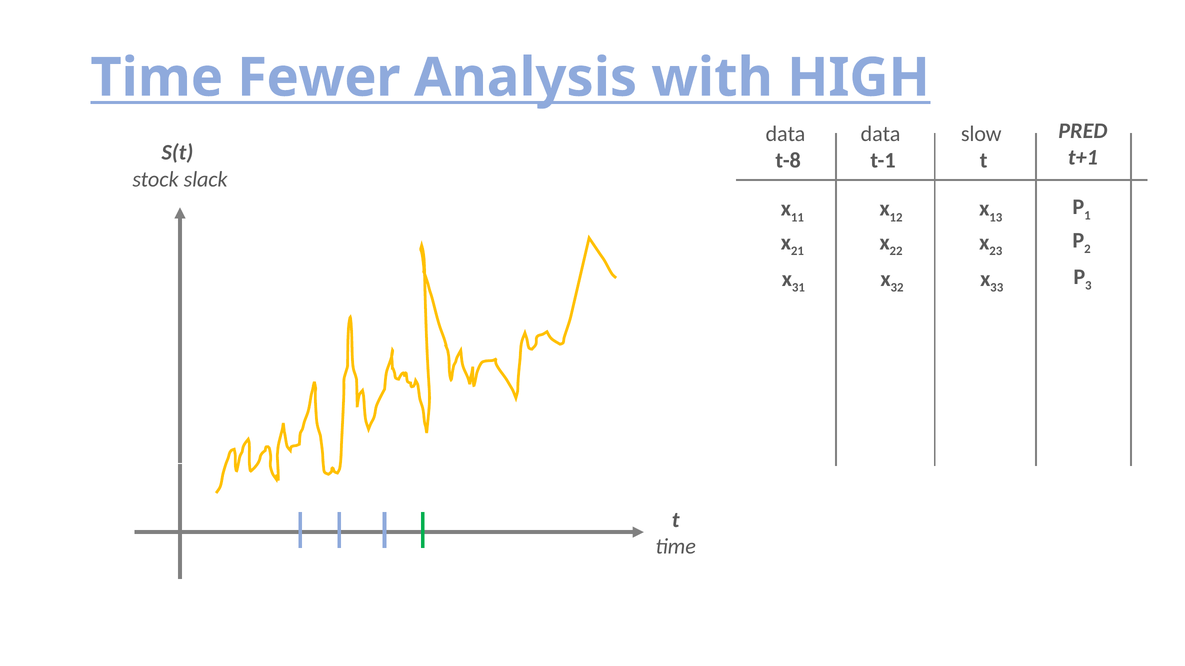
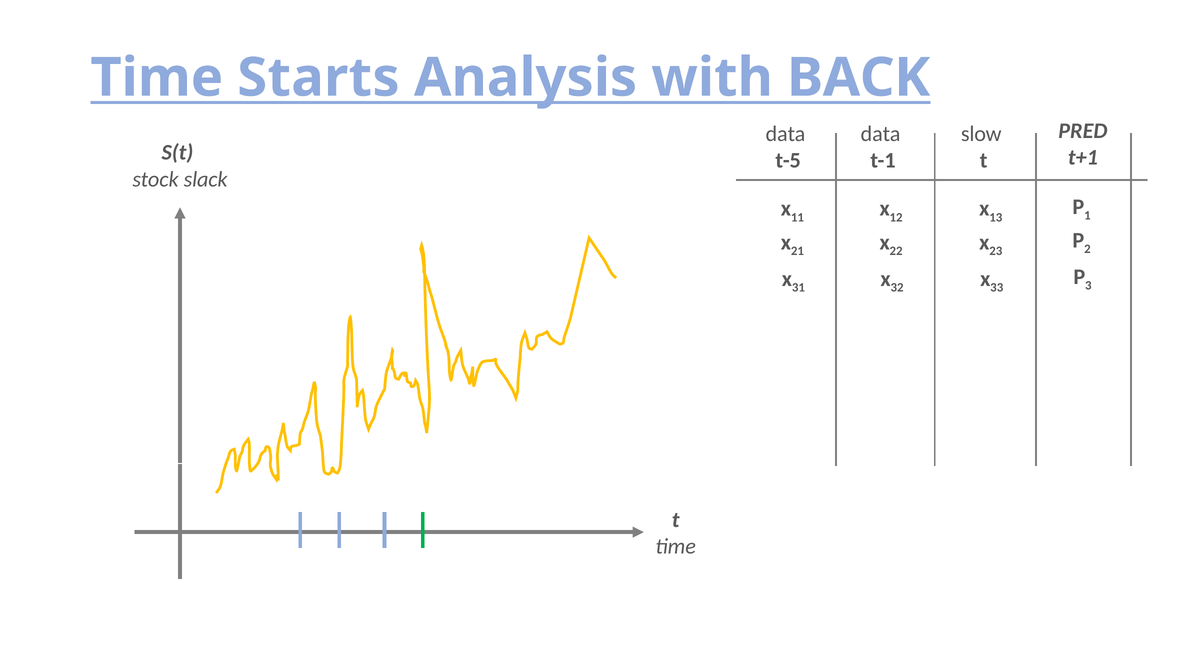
Fewer: Fewer -> Starts
HIGH: HIGH -> BACK
t-8: t-8 -> t-5
